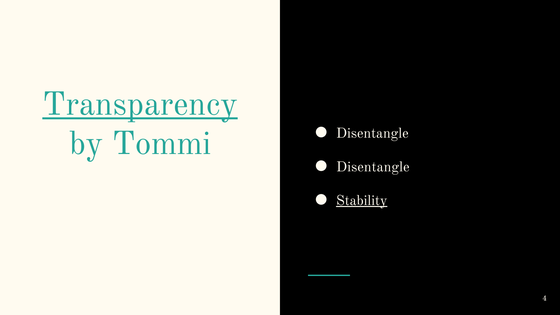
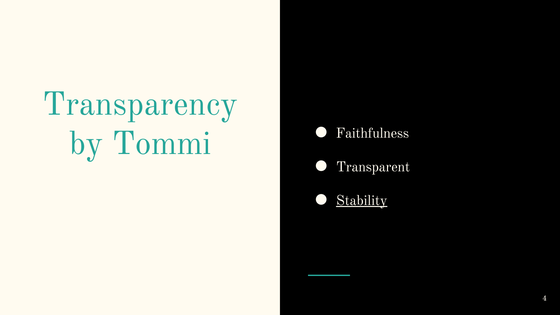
Transparency underline: present -> none
Disentangle at (372, 133): Disentangle -> Faithfulness
Disentangle at (373, 167): Disentangle -> Transparent
